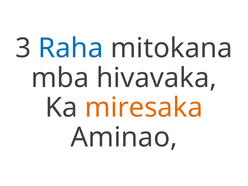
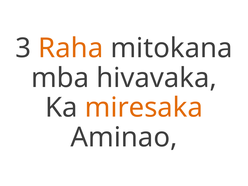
Raha colour: blue -> orange
